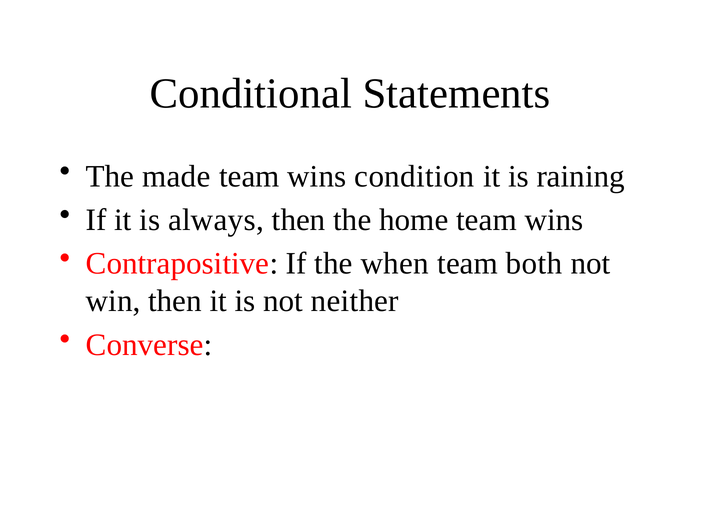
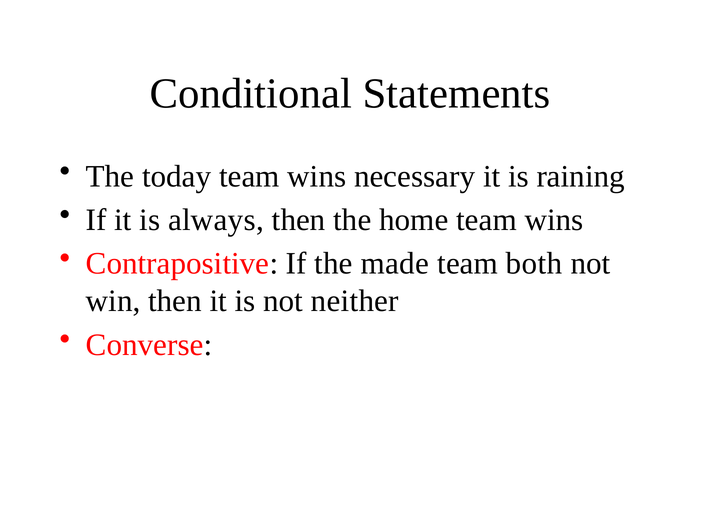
made: made -> today
condition: condition -> necessary
when: when -> made
